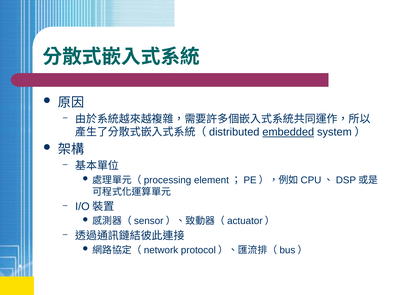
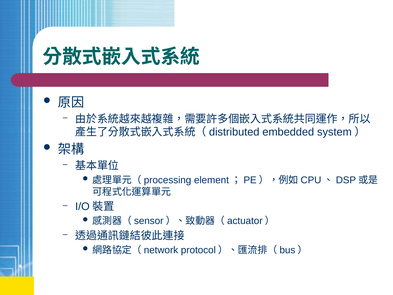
embedded underline: present -> none
